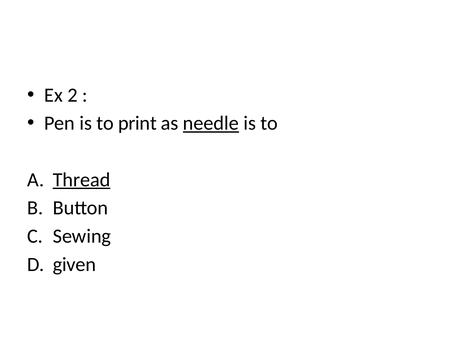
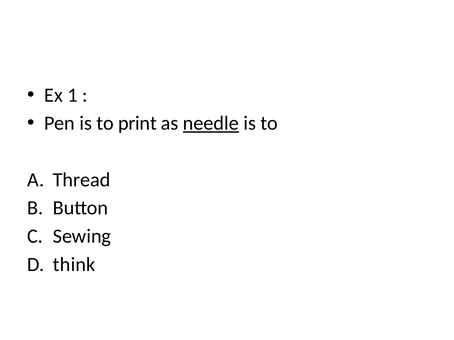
2: 2 -> 1
Thread underline: present -> none
given: given -> think
